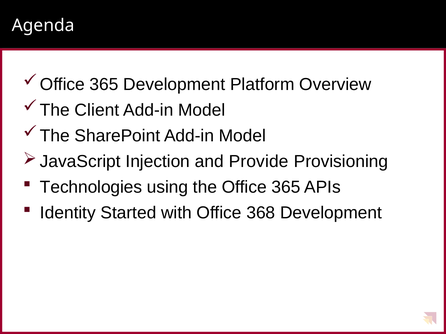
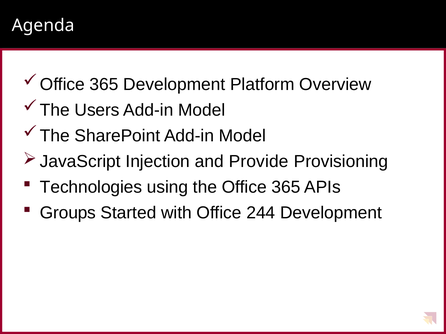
Client: Client -> Users
Identity: Identity -> Groups
368: 368 -> 244
